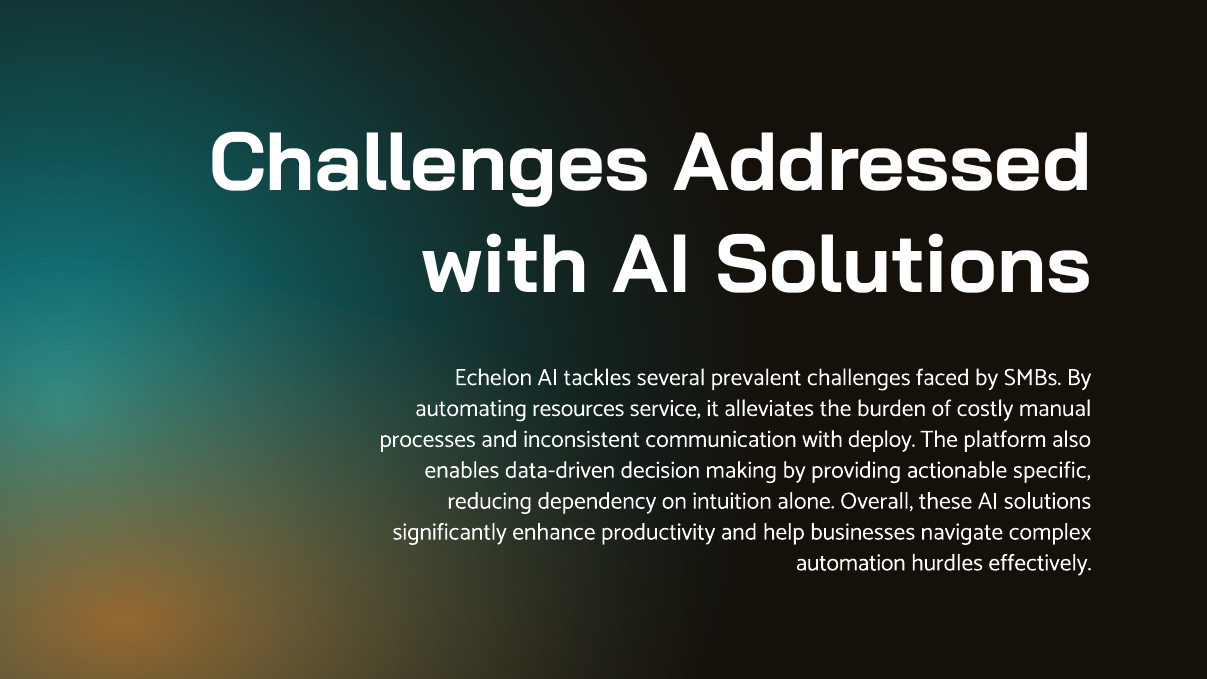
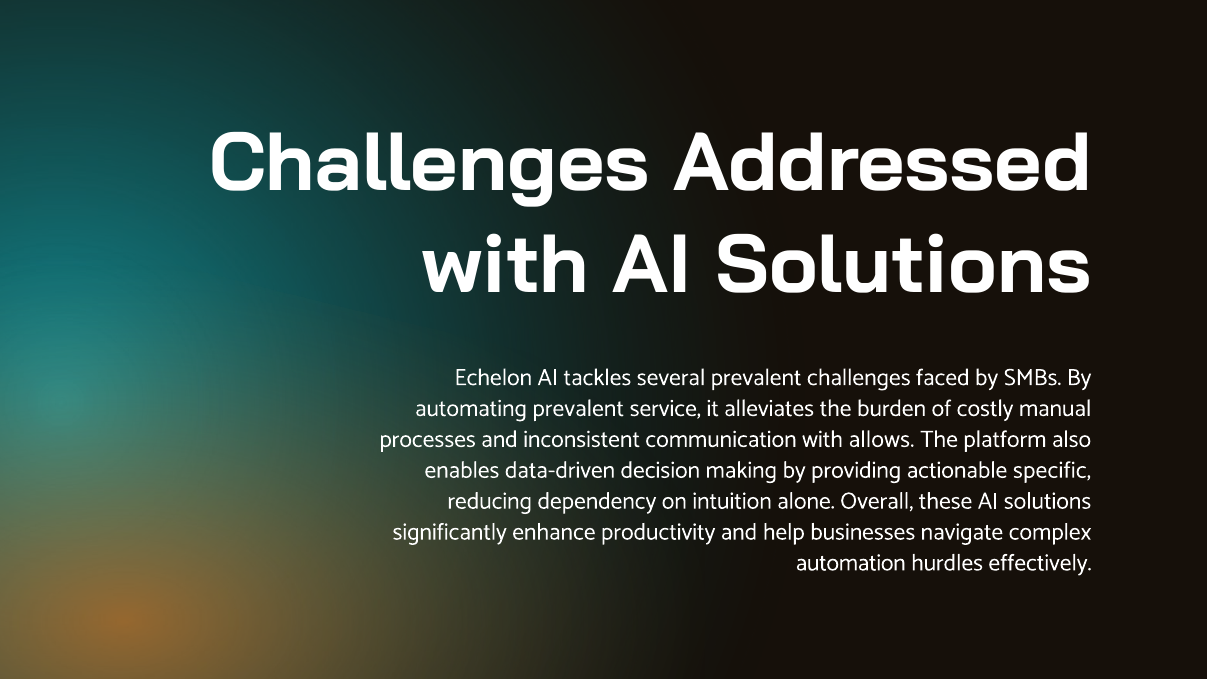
automating resources: resources -> prevalent
deploy: deploy -> allows
